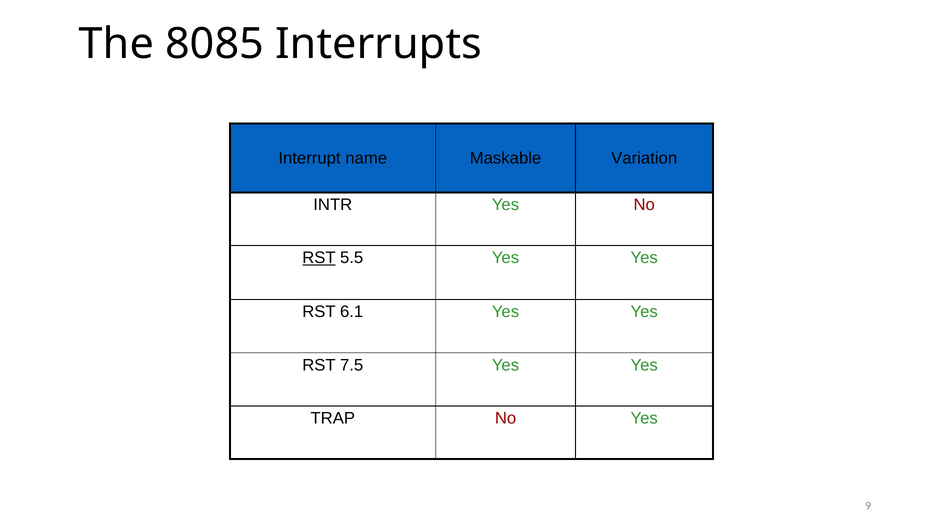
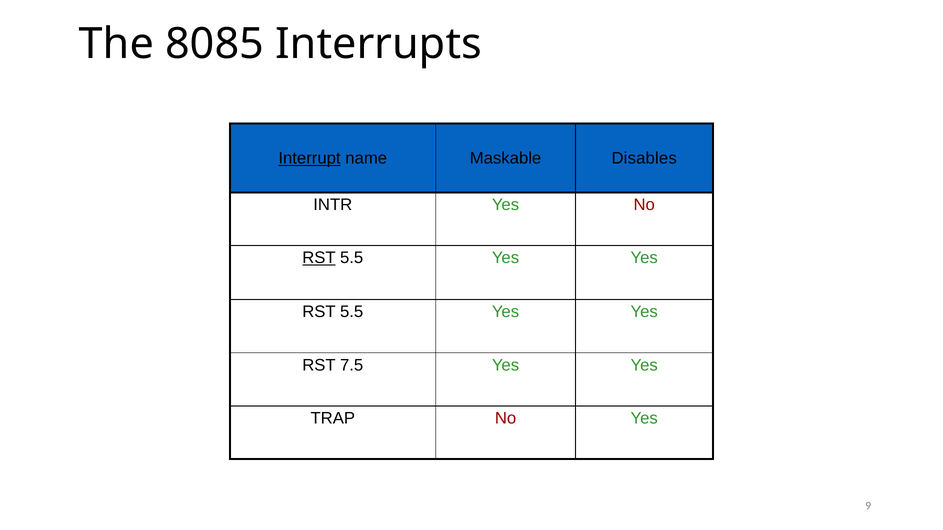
Interrupt underline: none -> present
Variation: Variation -> Disables
6.1 at (352, 312): 6.1 -> 5.5
